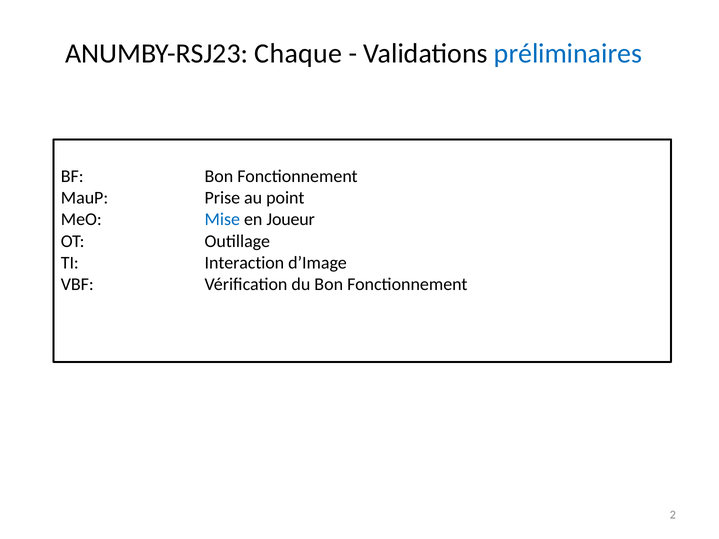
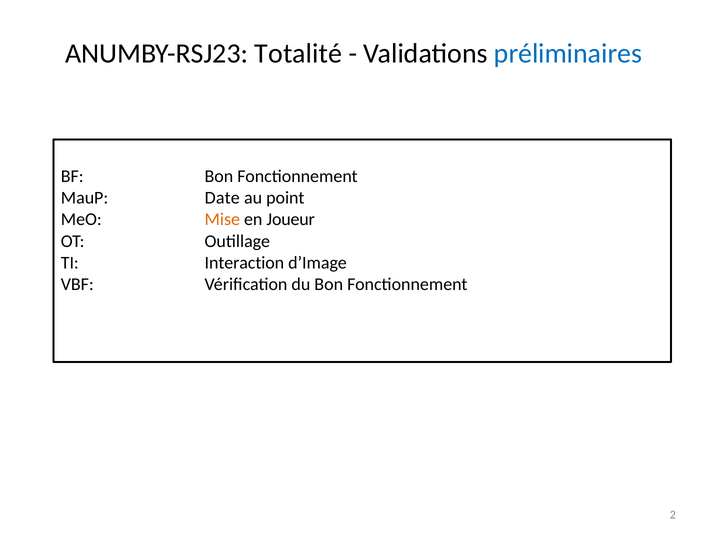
Chaque: Chaque -> Totalité
Prise: Prise -> Date
Mise colour: blue -> orange
